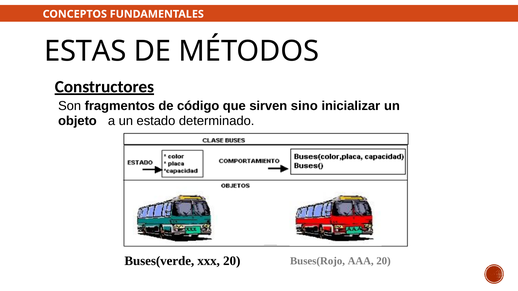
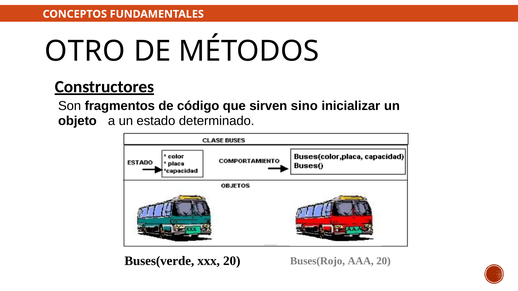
ESTAS: ESTAS -> OTRO
